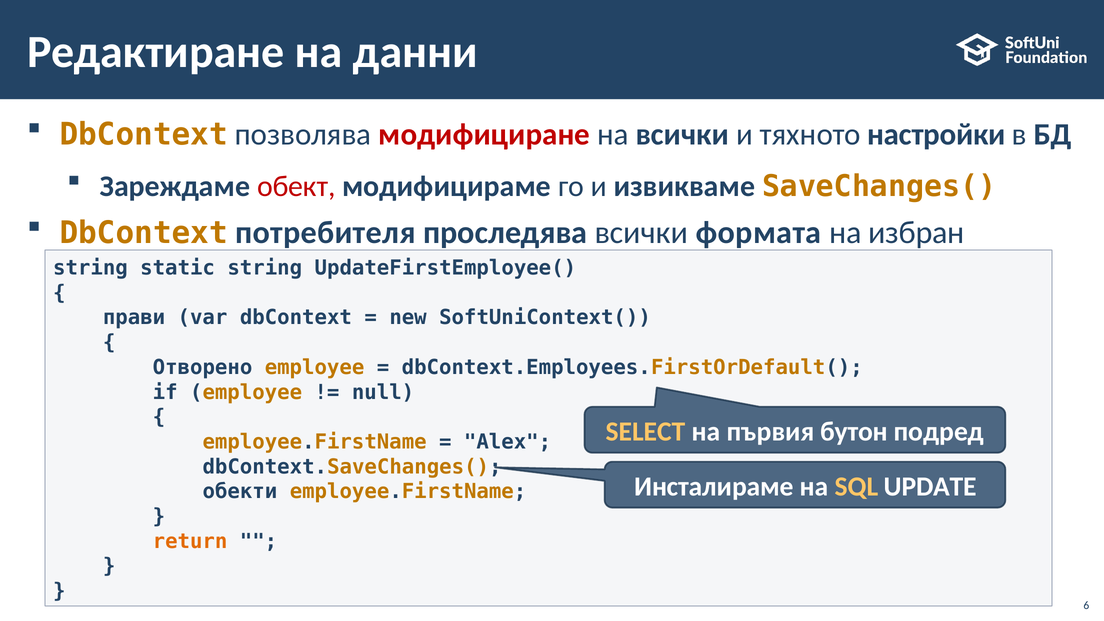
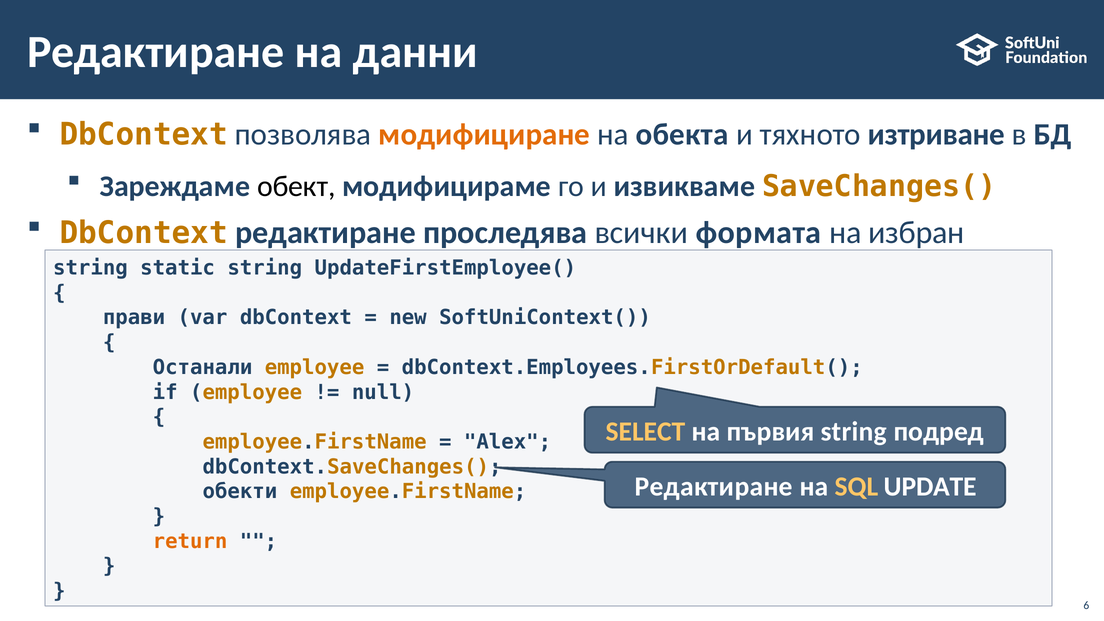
модифициране colour: red -> orange
на всички: всички -> обекта
настройки: настройки -> изтриване
обект colour: red -> black
DbContext потребителя: потребителя -> редактиране
Отворено: Отворено -> Останали
първия бутон: бутон -> string
Инсталираме at (714, 487): Инсталираме -> Редактиране
